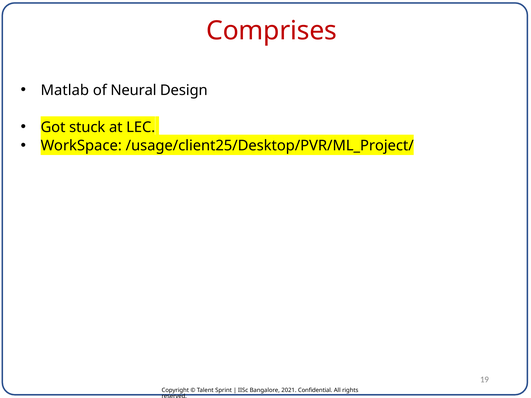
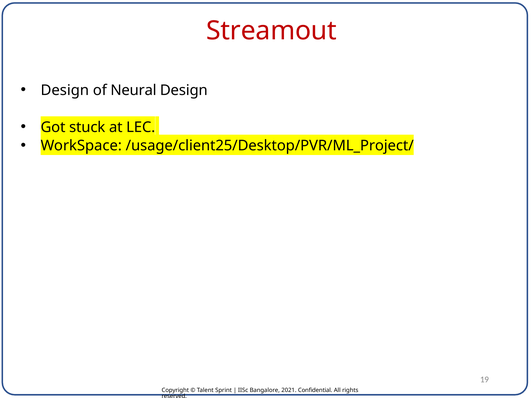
Comprises: Comprises -> Streamout
Matlab at (65, 90): Matlab -> Design
